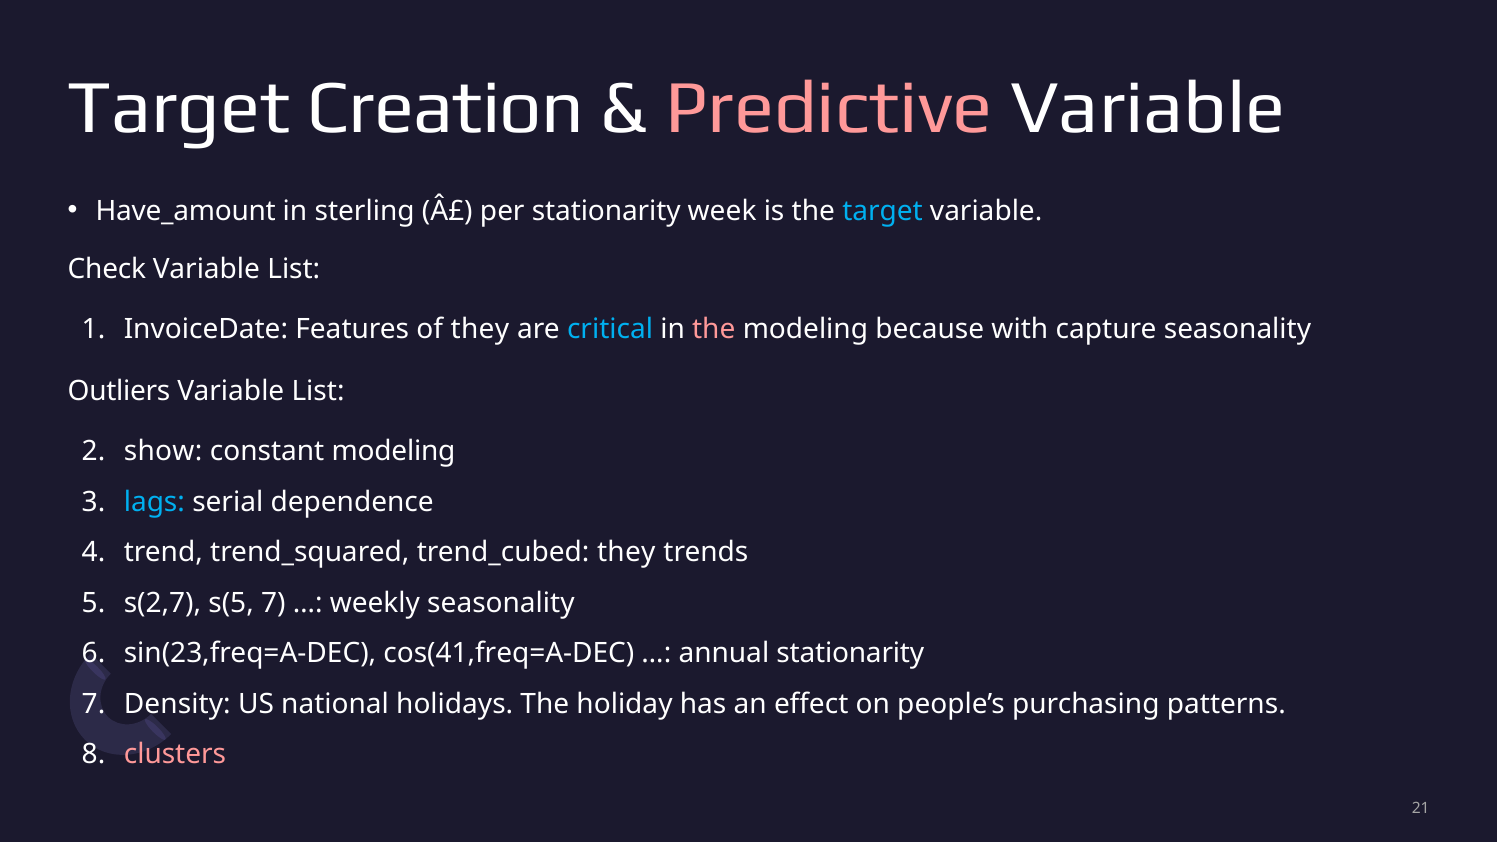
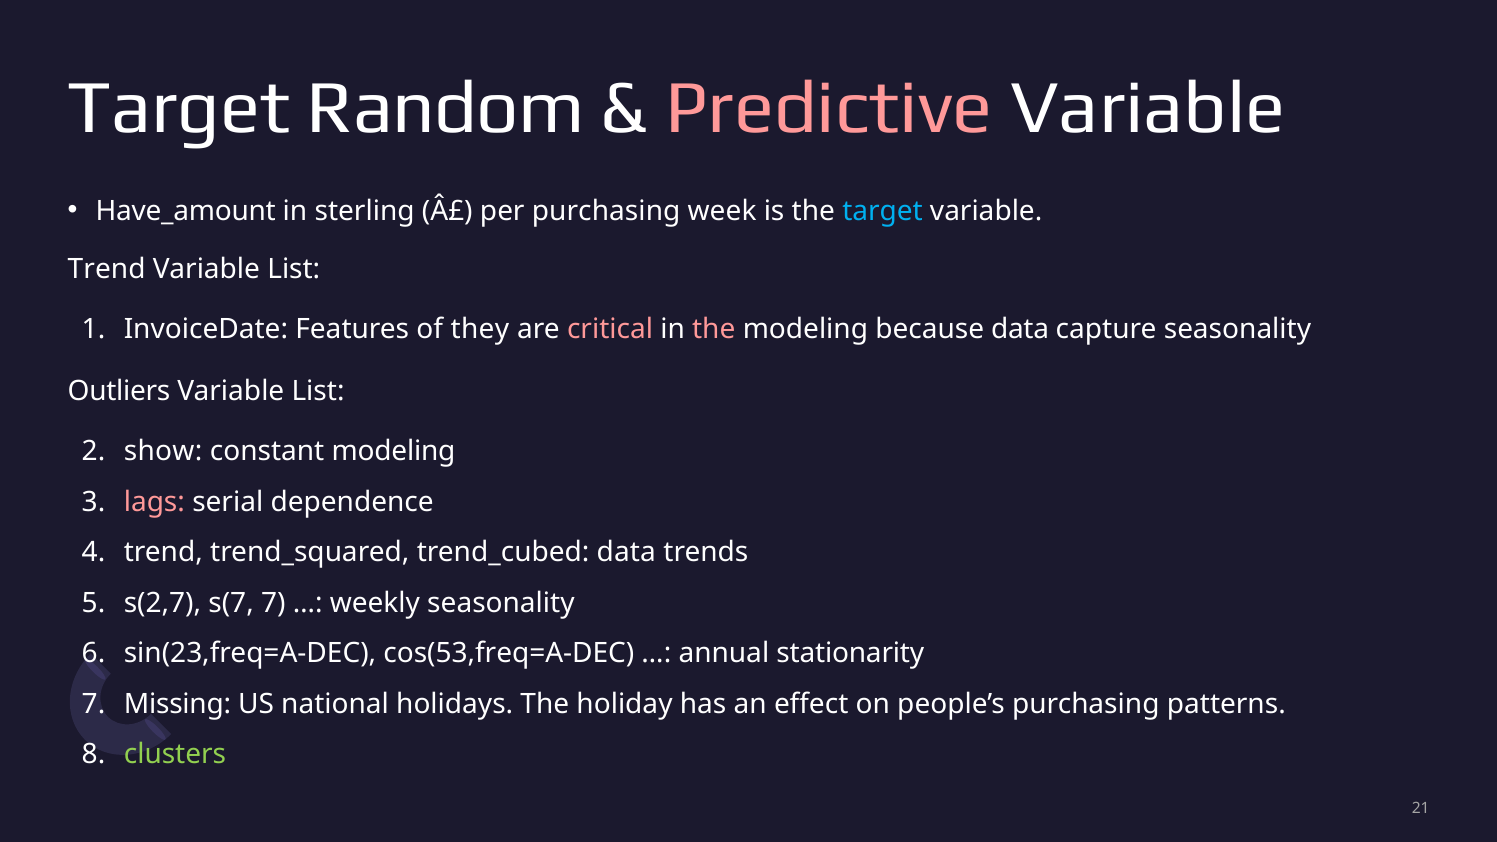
Creation: Creation -> Random
per stationarity: stationarity -> purchasing
Check at (107, 270): Check -> Trend
critical colour: light blue -> pink
because with: with -> data
lags colour: light blue -> pink
trend_cubed they: they -> data
s(5: s(5 -> s(7
cos(41,freq=A-DEC: cos(41,freq=A-DEC -> cos(53,freq=A-DEC
Density: Density -> Missing
clusters colour: pink -> light green
